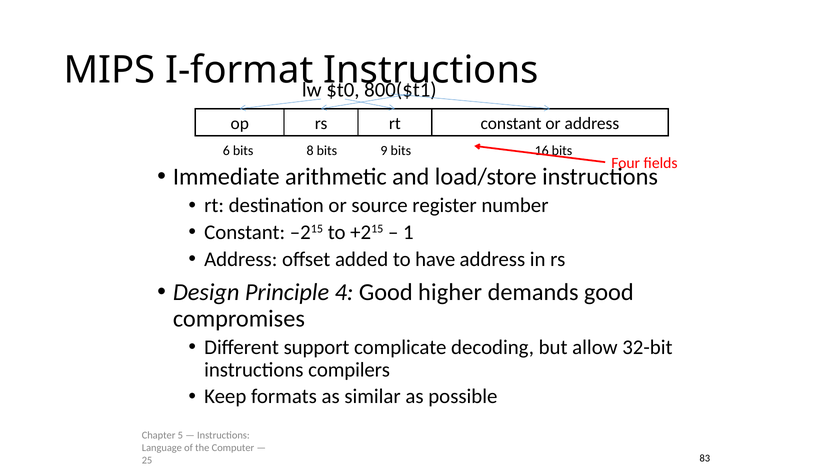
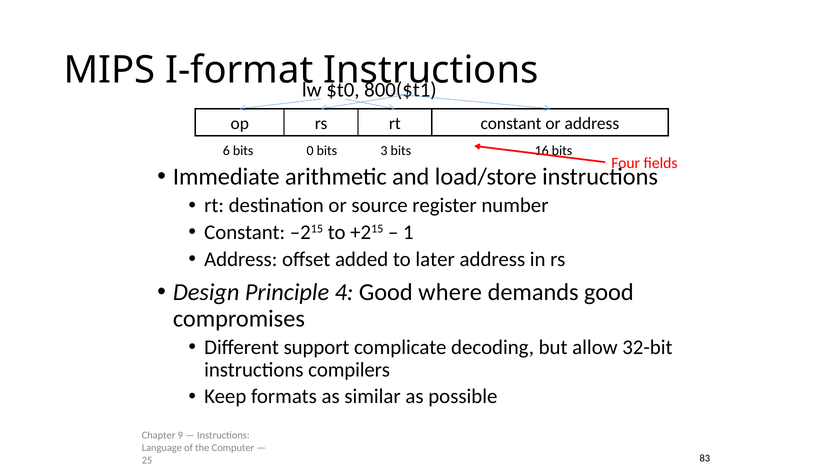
8: 8 -> 0
9: 9 -> 3
have: have -> later
higher: higher -> where
5: 5 -> 9
